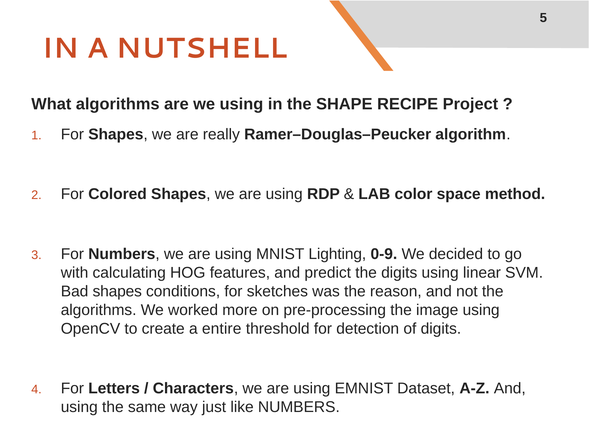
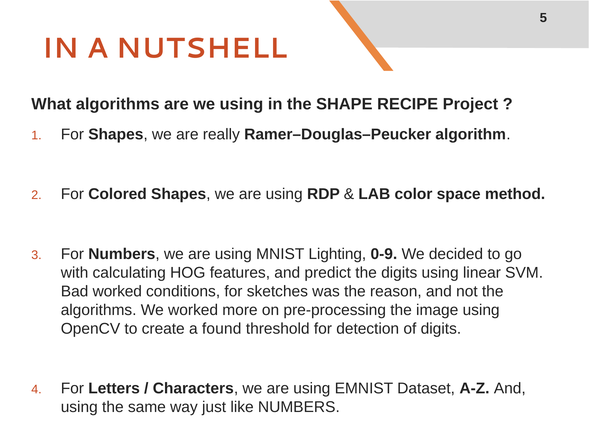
Bad shapes: shapes -> worked
entire: entire -> found
